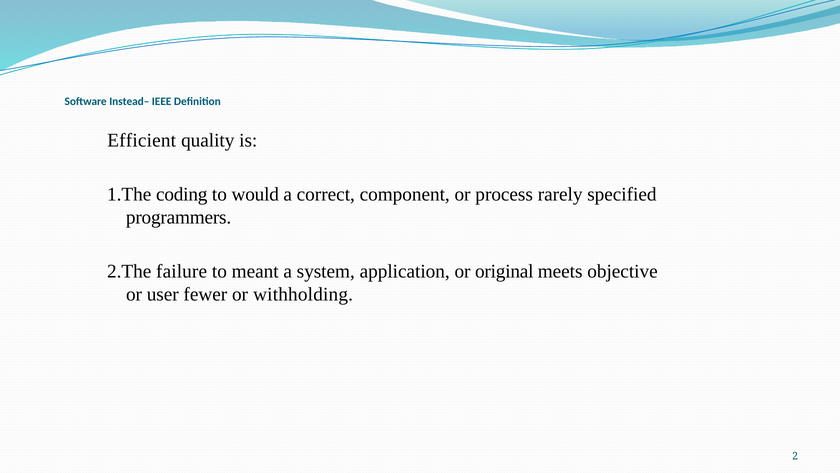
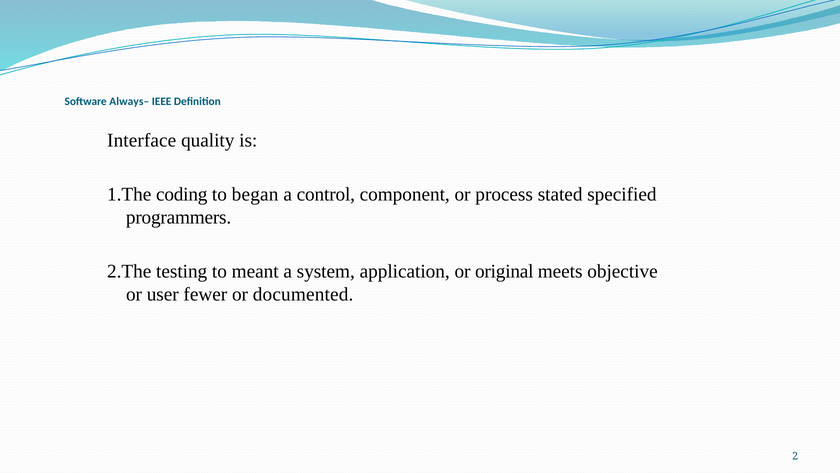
Instead–: Instead– -> Always–
Efficient: Efficient -> Interface
would: would -> began
correct: correct -> control
rarely: rarely -> stated
failure: failure -> testing
withholding: withholding -> documented
